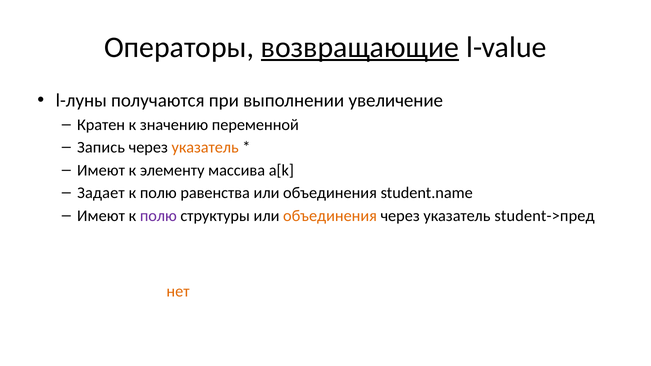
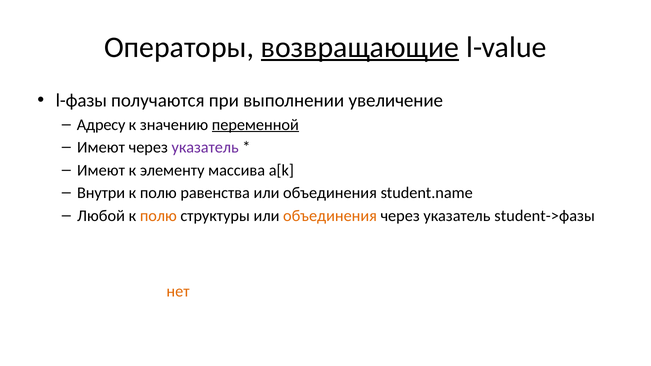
l-луны: l-луны -> l-фазы
Кратен: Кратен -> Адресу
переменной underline: none -> present
Запись at (101, 148): Запись -> Имеют
указатель at (205, 148) colour: orange -> purple
Задает: Задает -> Внутри
Имеют at (101, 216): Имеют -> Любой
полю at (158, 216) colour: purple -> orange
student->пред: student->пред -> student->фазы
